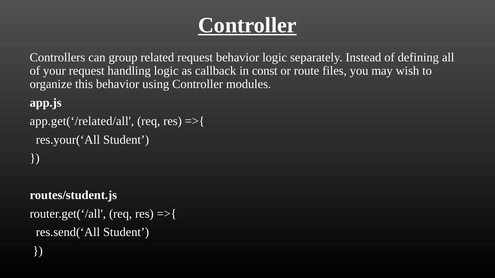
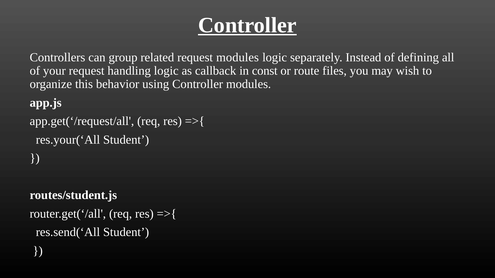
request behavior: behavior -> modules
app.get(‘/related/all: app.get(‘/related/all -> app.get(‘/request/all
